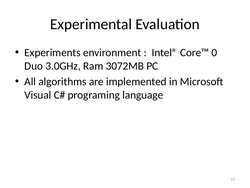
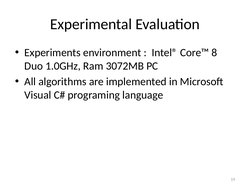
0: 0 -> 8
3.0GHz: 3.0GHz -> 1.0GHz
